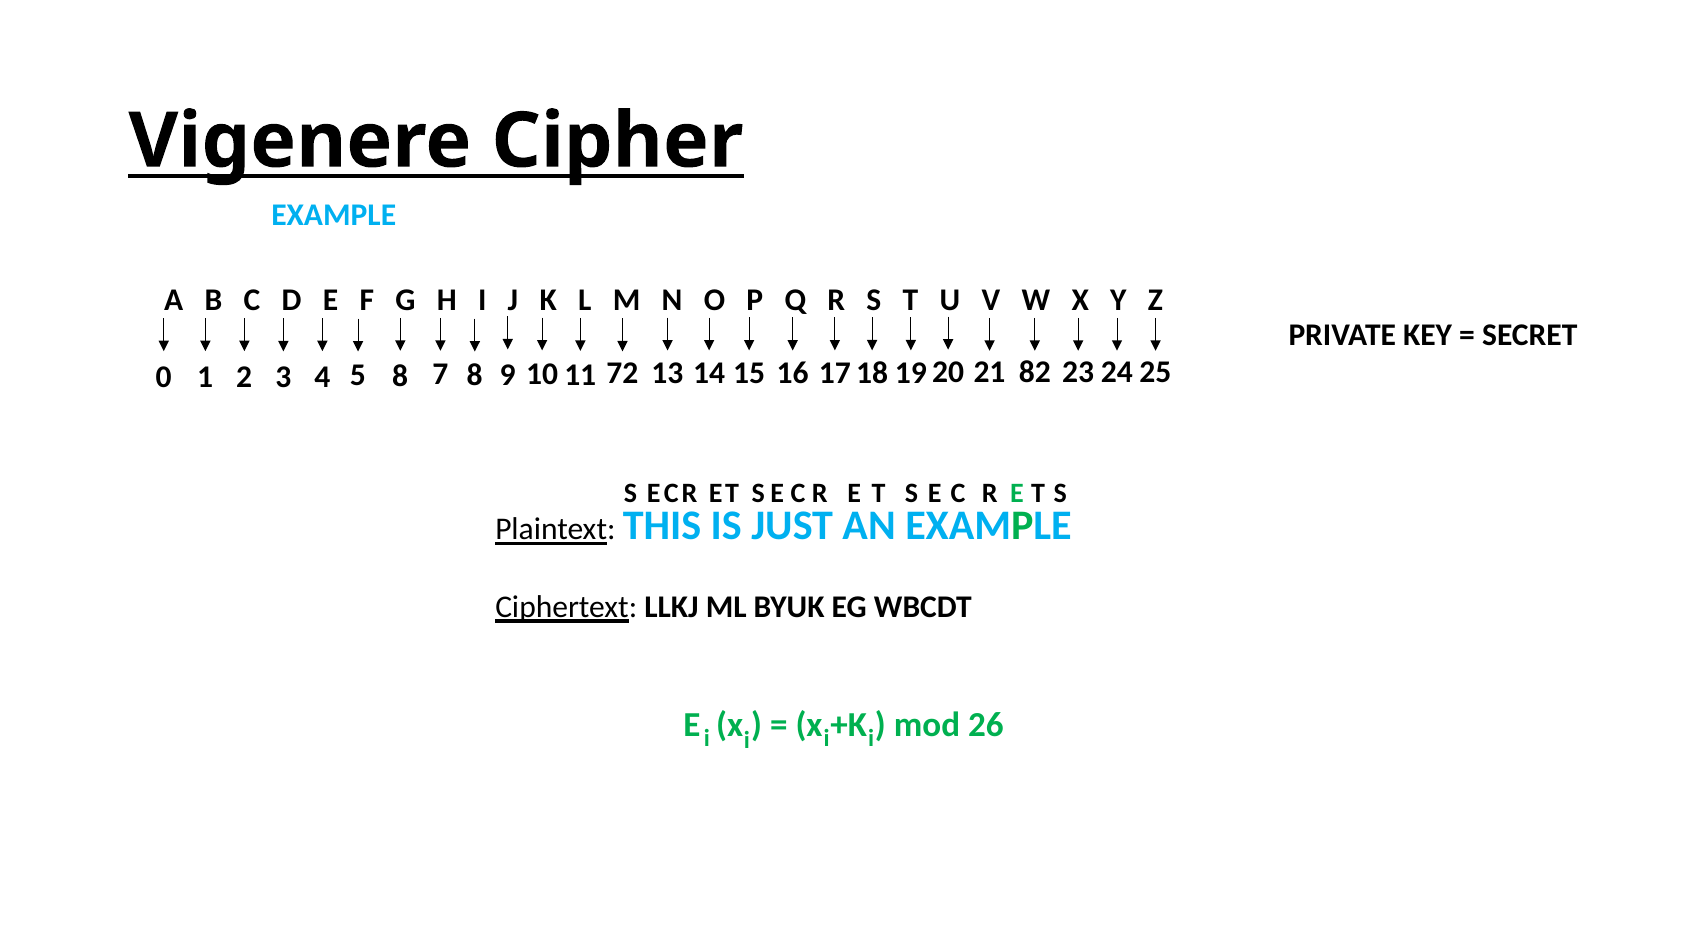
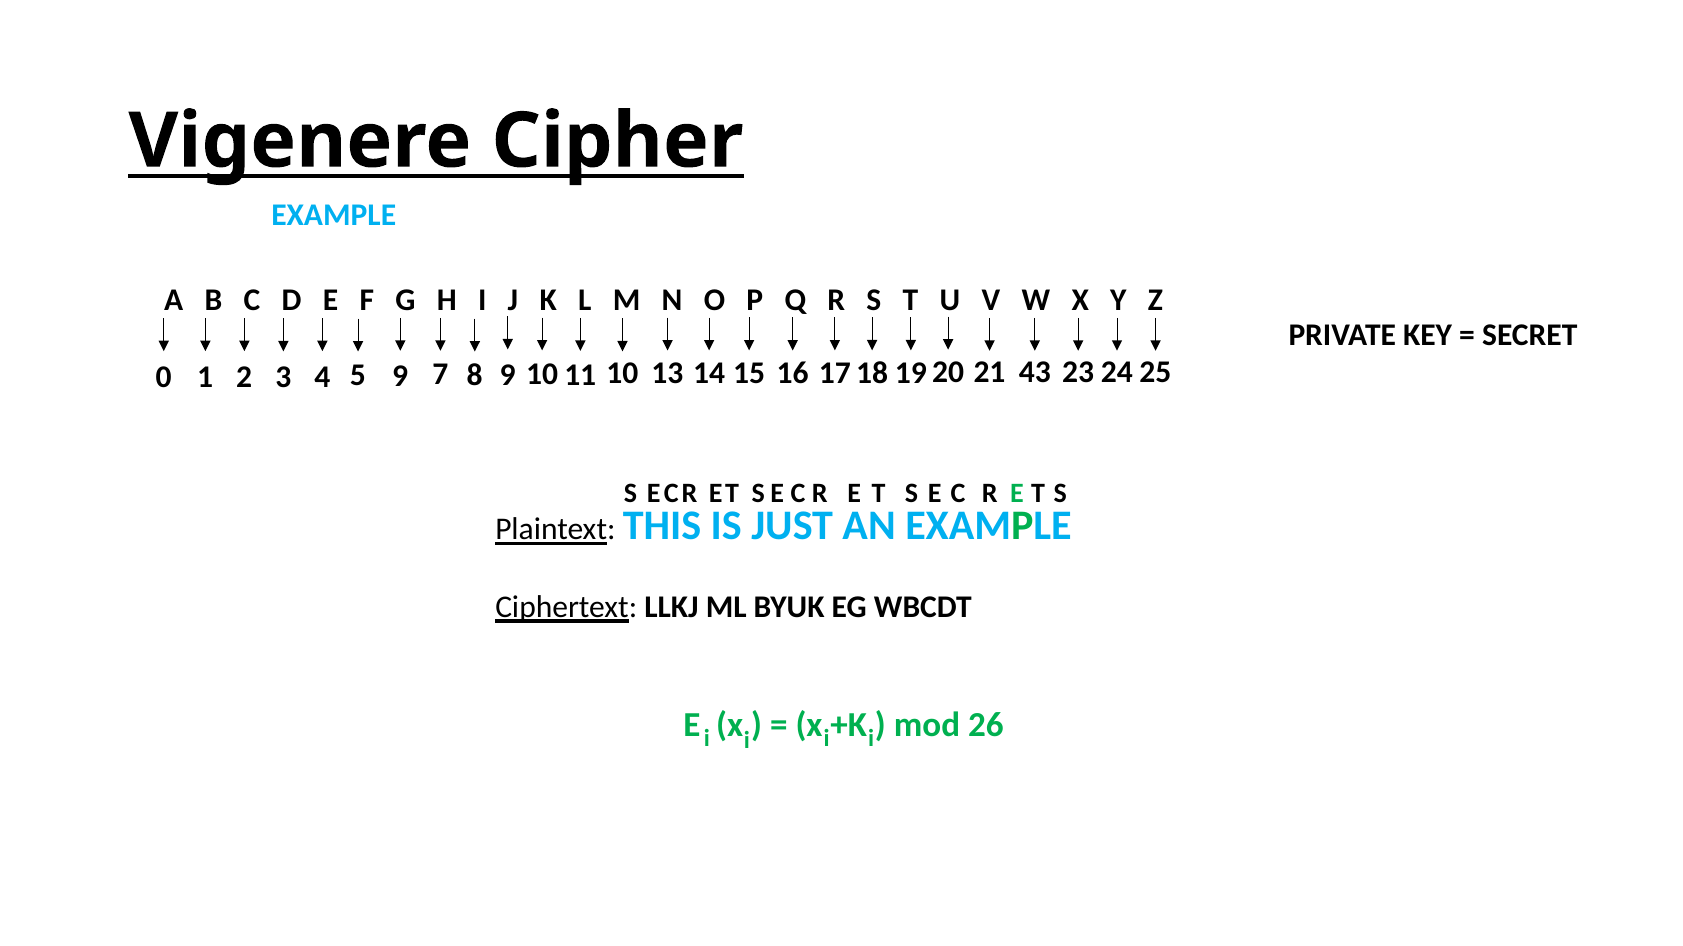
5 8: 8 -> 9
72: 72 -> 10
82: 82 -> 43
